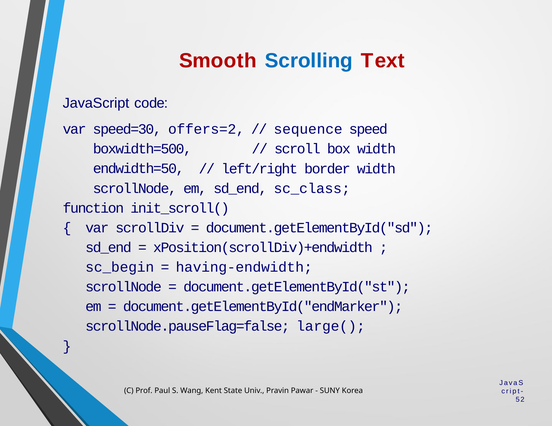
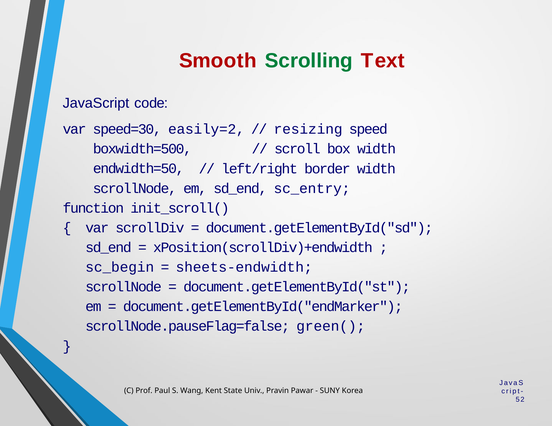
Scrolling colour: blue -> green
offers=2: offers=2 -> easily=2
sequence: sequence -> resizing
sc_class: sc_class -> sc_entry
having-endwidth: having-endwidth -> sheets-endwidth
large(: large( -> green(
